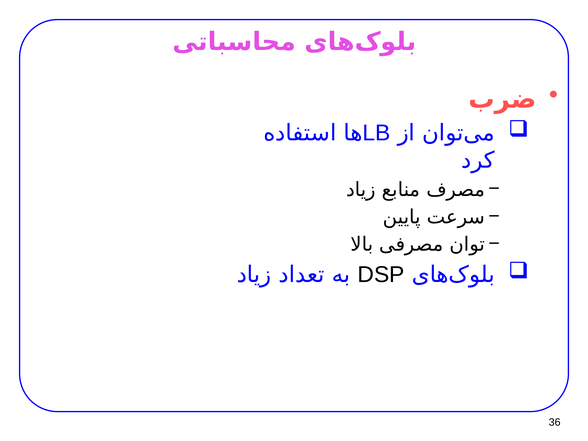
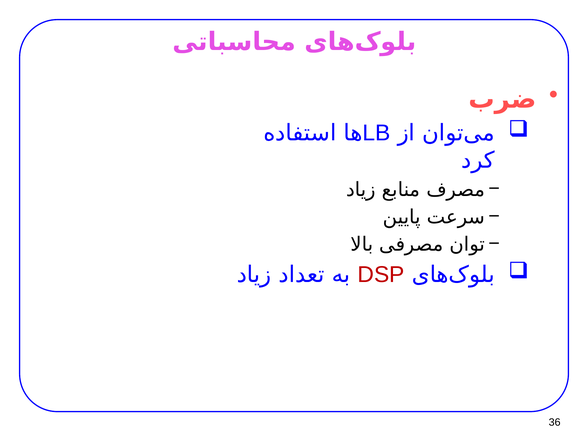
DSP colour: black -> red
